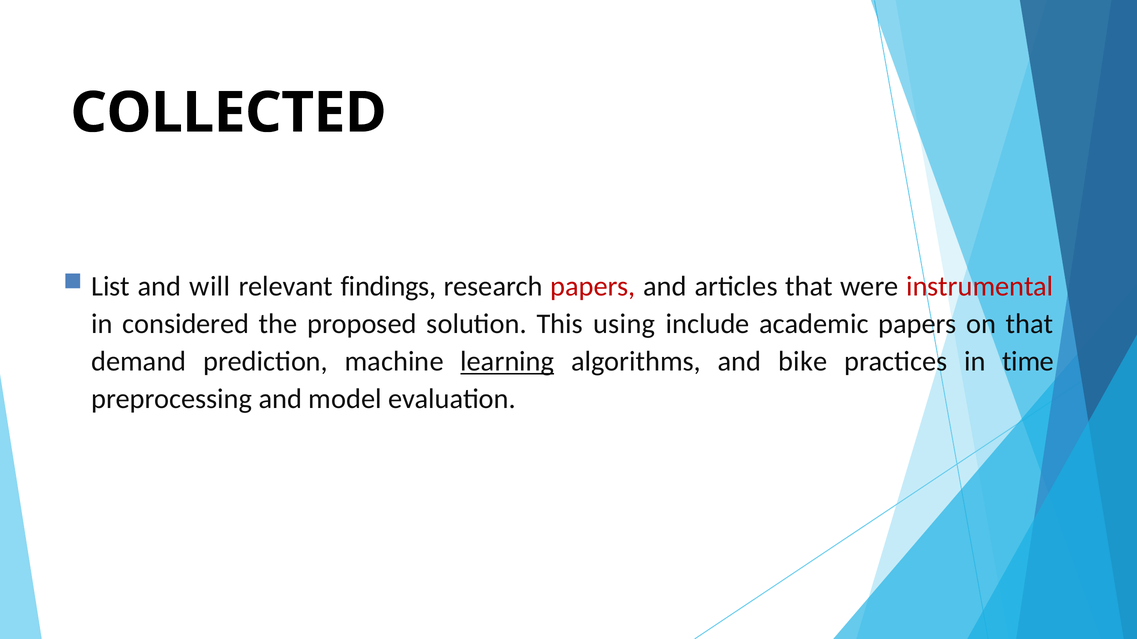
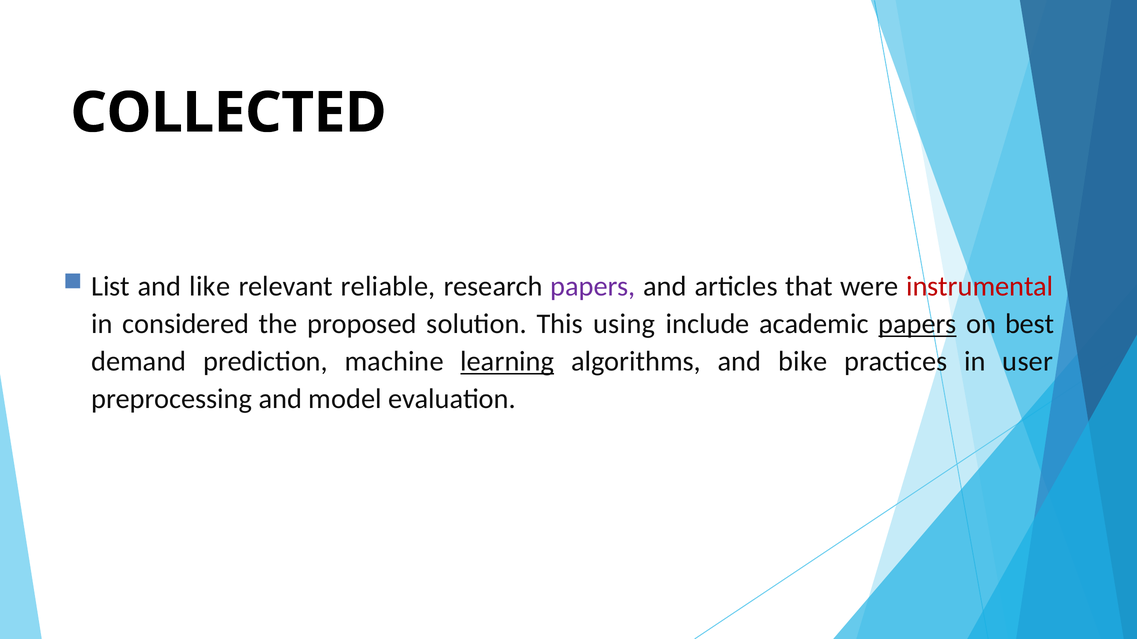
will: will -> like
findings: findings -> reliable
papers at (593, 287) colour: red -> purple
papers at (917, 324) underline: none -> present
on that: that -> best
time: time -> user
